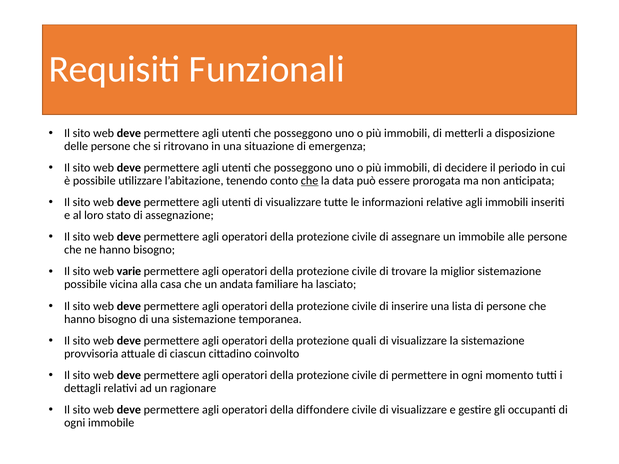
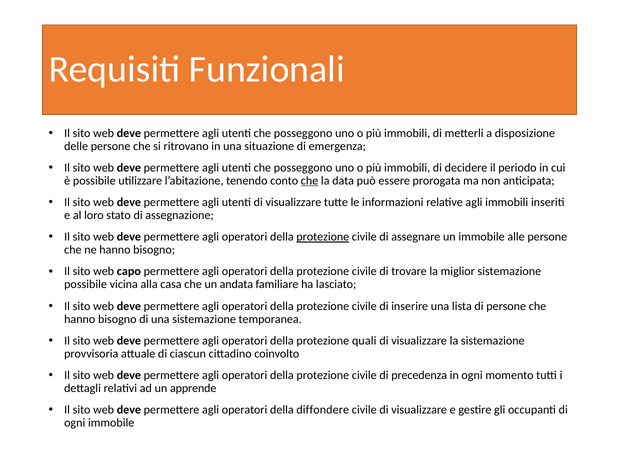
protezione at (323, 237) underline: none -> present
varie: varie -> capo
di permettere: permettere -> precedenza
ragionare: ragionare -> apprende
